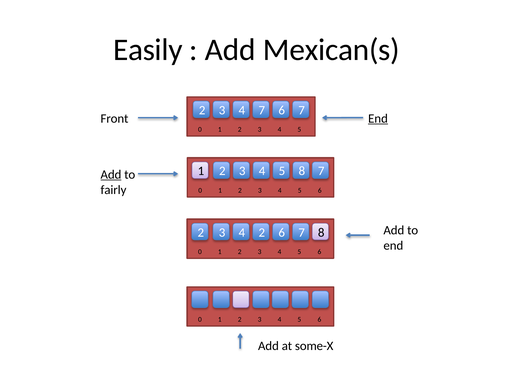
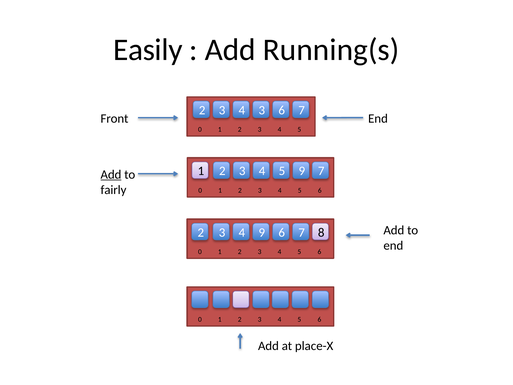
Mexican(s: Mexican(s -> Running(s
4 7: 7 -> 3
End at (378, 118) underline: present -> none
8 at (302, 171): 8 -> 9
4 2: 2 -> 9
some-X: some-X -> place-X
